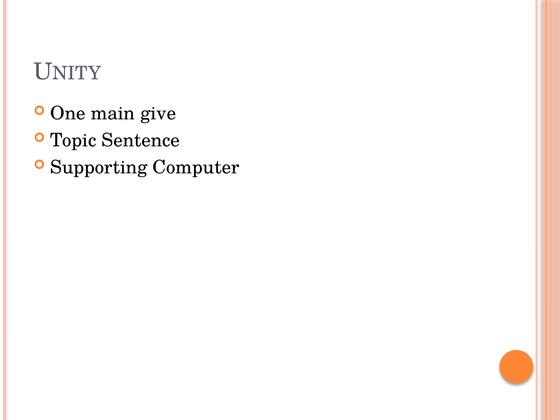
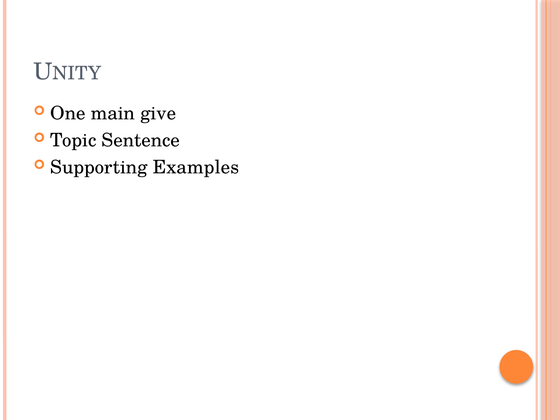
Computer: Computer -> Examples
